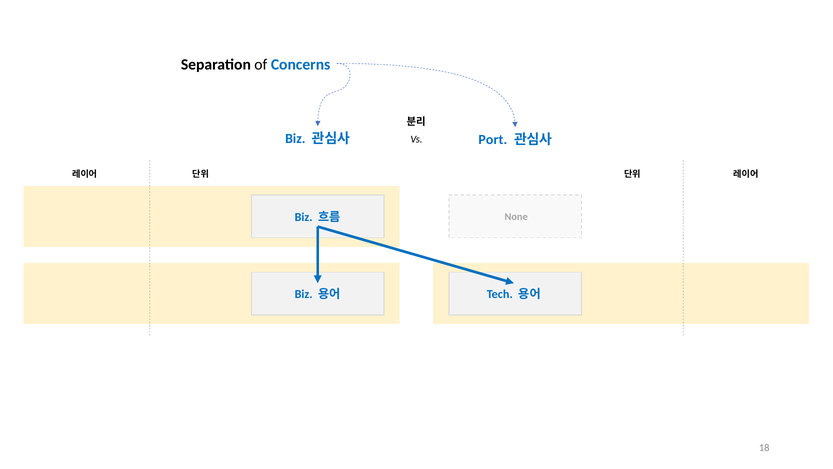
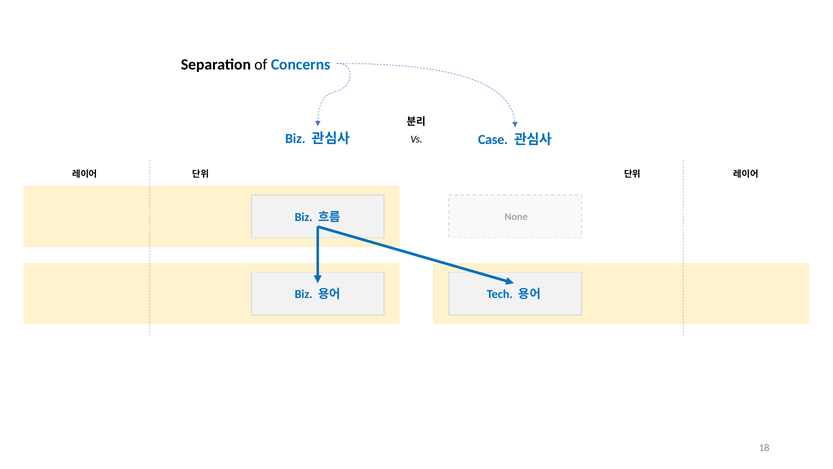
Port: Port -> Case
